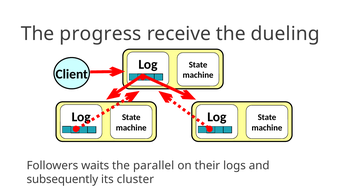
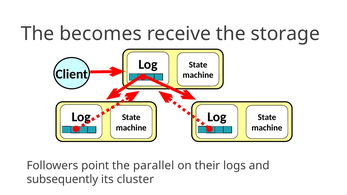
progress: progress -> becomes
dueling: dueling -> storage
waits: waits -> point
